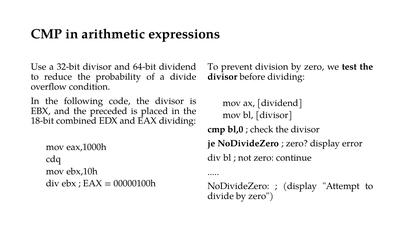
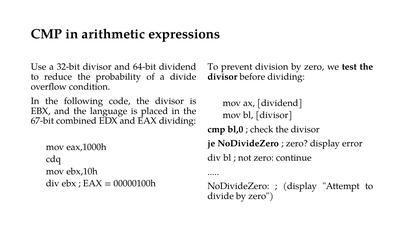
preceded: preceded -> language
18-bit: 18-bit -> 67-bit
